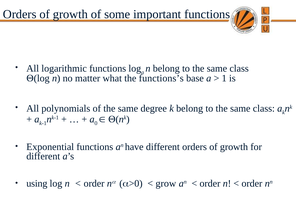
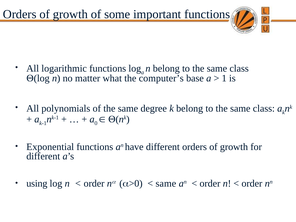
functions’s: functions’s -> computer’s
grow at (166, 183): grow -> same
